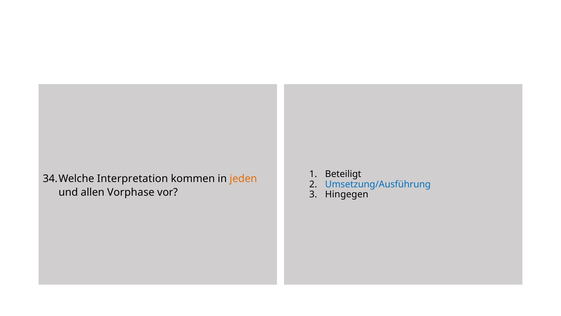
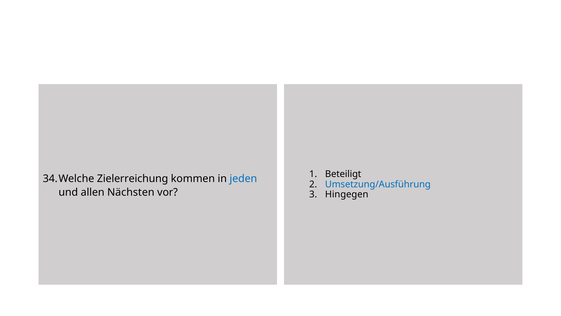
Interpretation: Interpretation -> Zielerreichung
jeden colour: orange -> blue
Vorphase: Vorphase -> Nächsten
